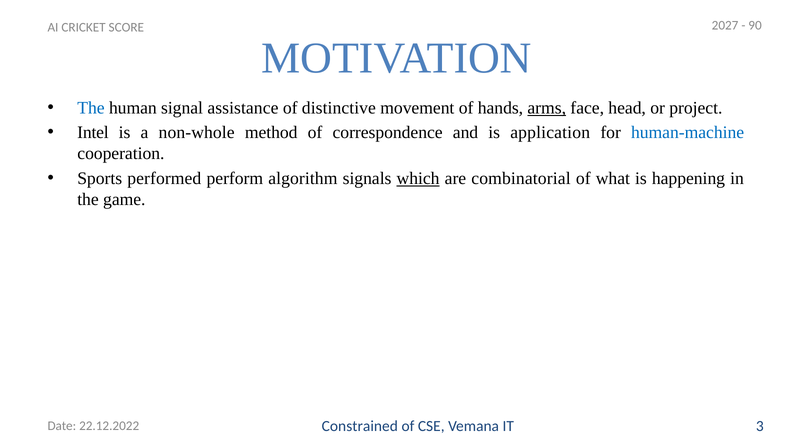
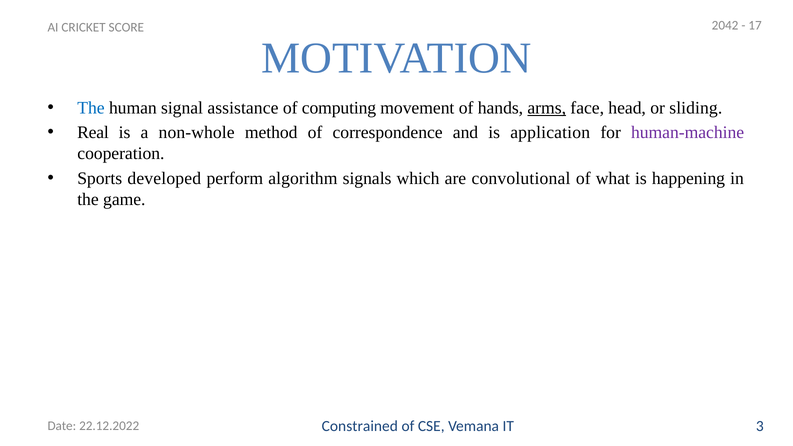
2027: 2027 -> 2042
90: 90 -> 17
distinctive: distinctive -> computing
project: project -> sliding
Intel: Intel -> Real
human-machine colour: blue -> purple
performed: performed -> developed
which underline: present -> none
combinatorial: combinatorial -> convolutional
